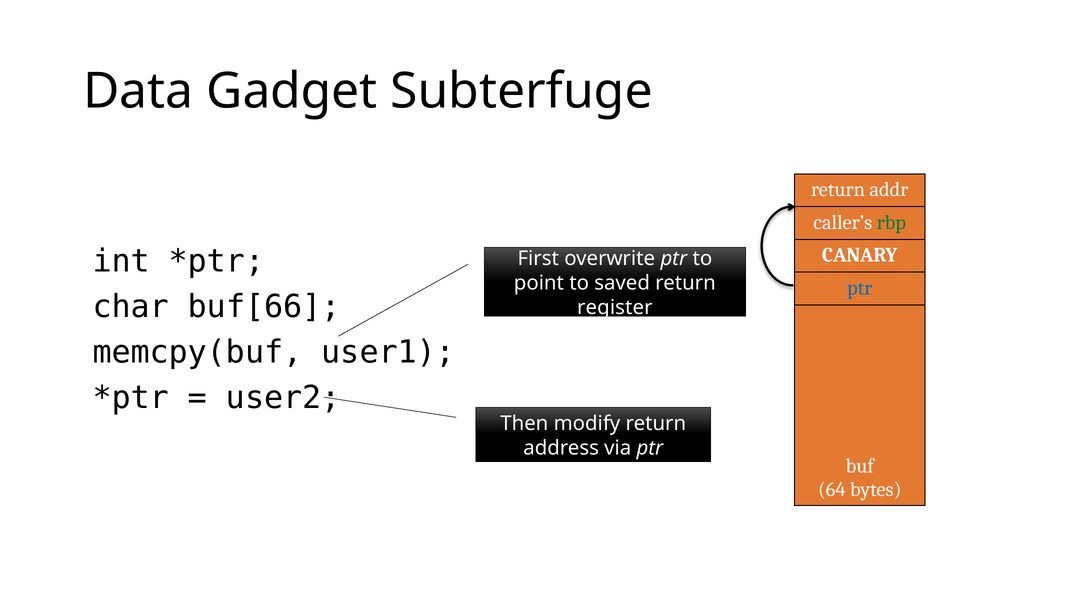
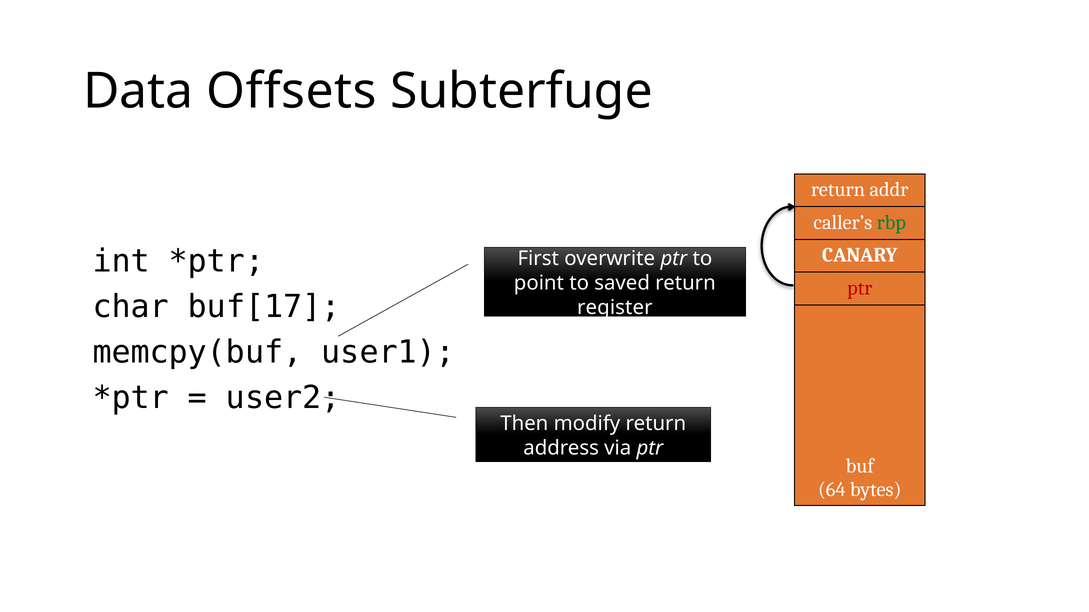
Gadget: Gadget -> Offsets
ptr at (860, 288) colour: blue -> red
buf[66: buf[66 -> buf[17
